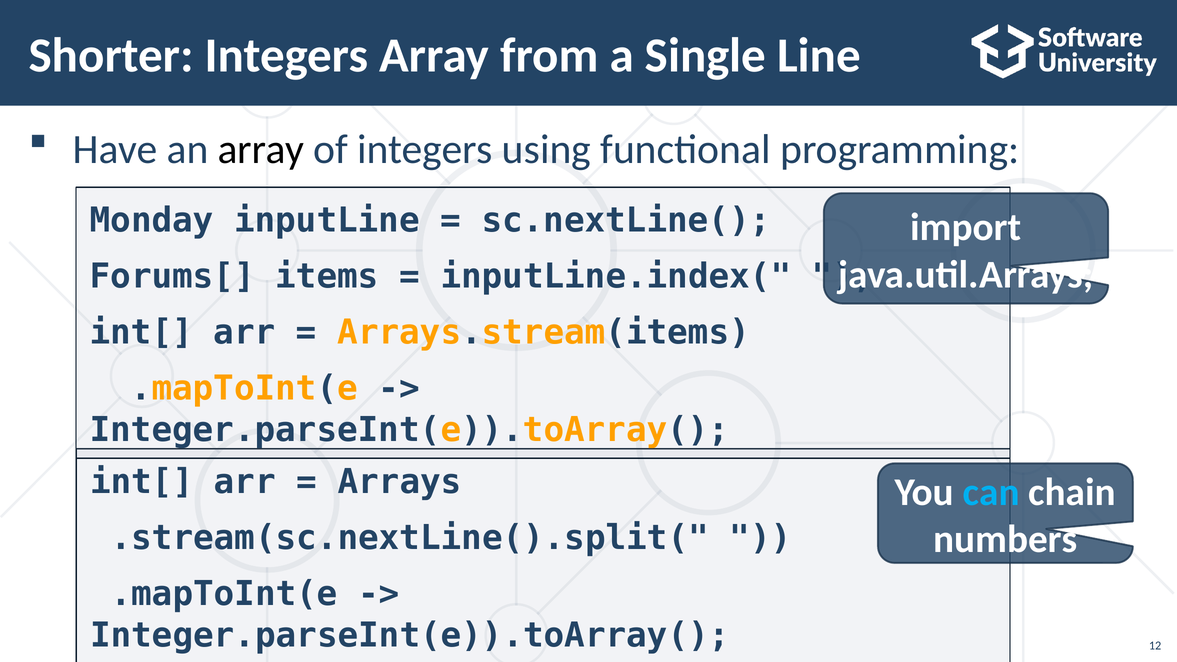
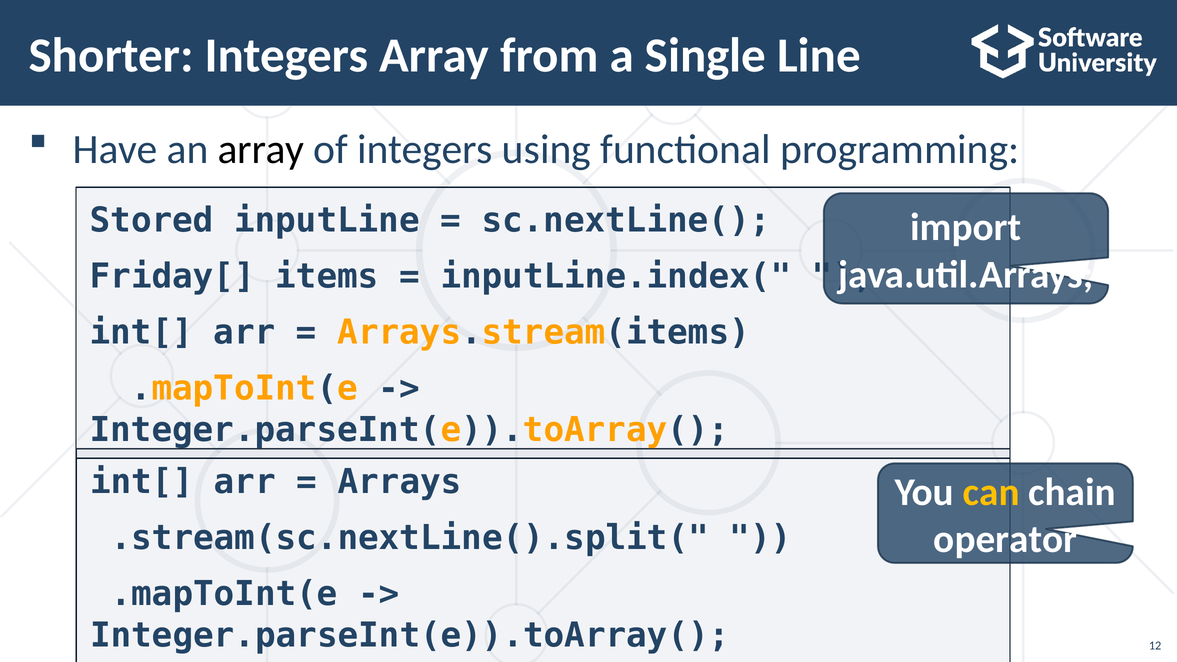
Monday: Monday -> Stored
Forums[: Forums[ -> Friday[
can colour: light blue -> yellow
numbers: numbers -> operator
